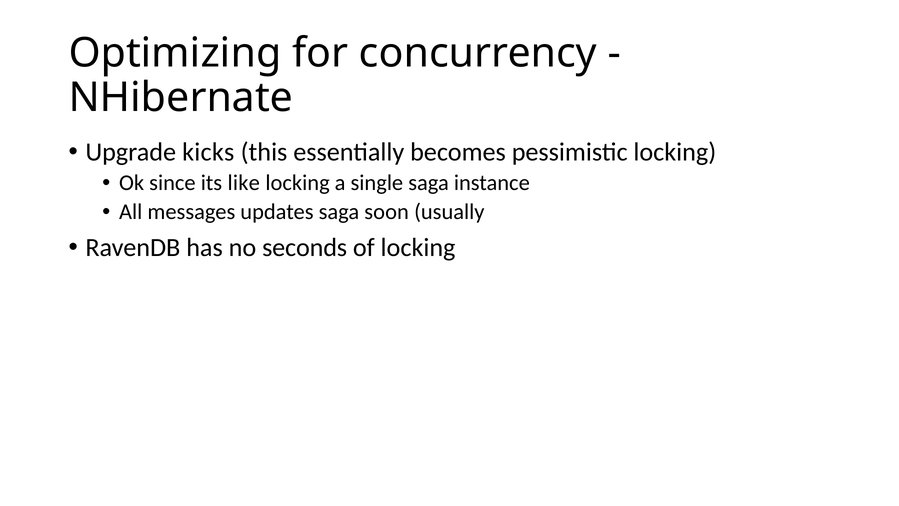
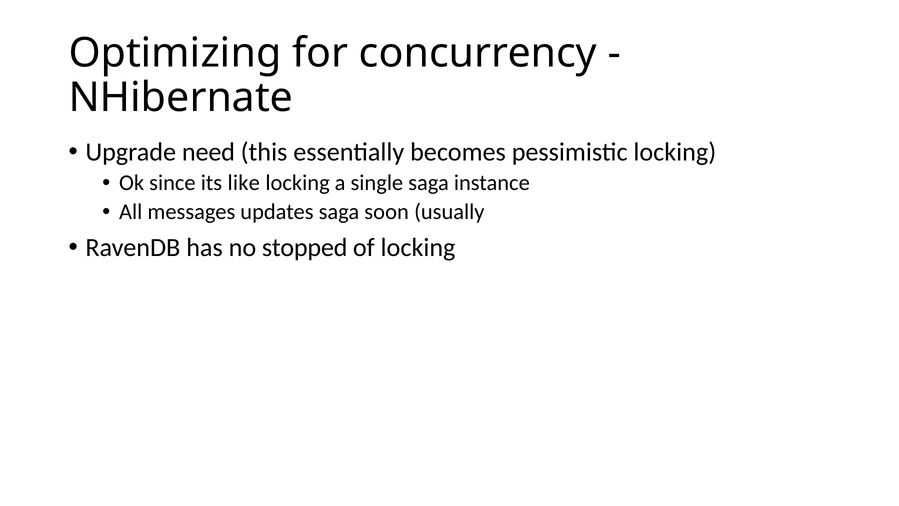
kicks: kicks -> need
seconds: seconds -> stopped
